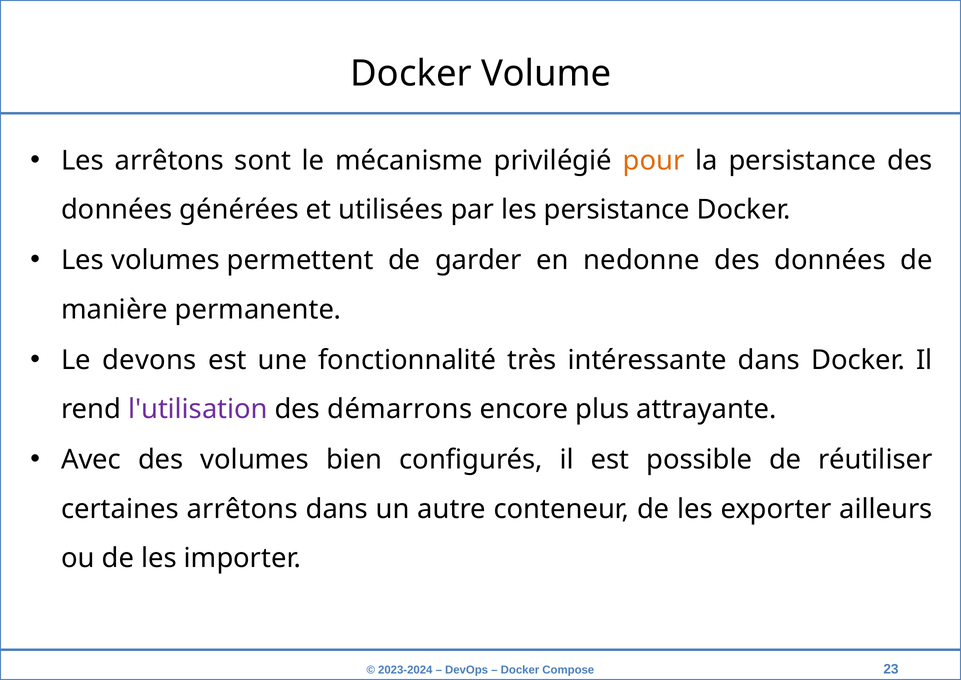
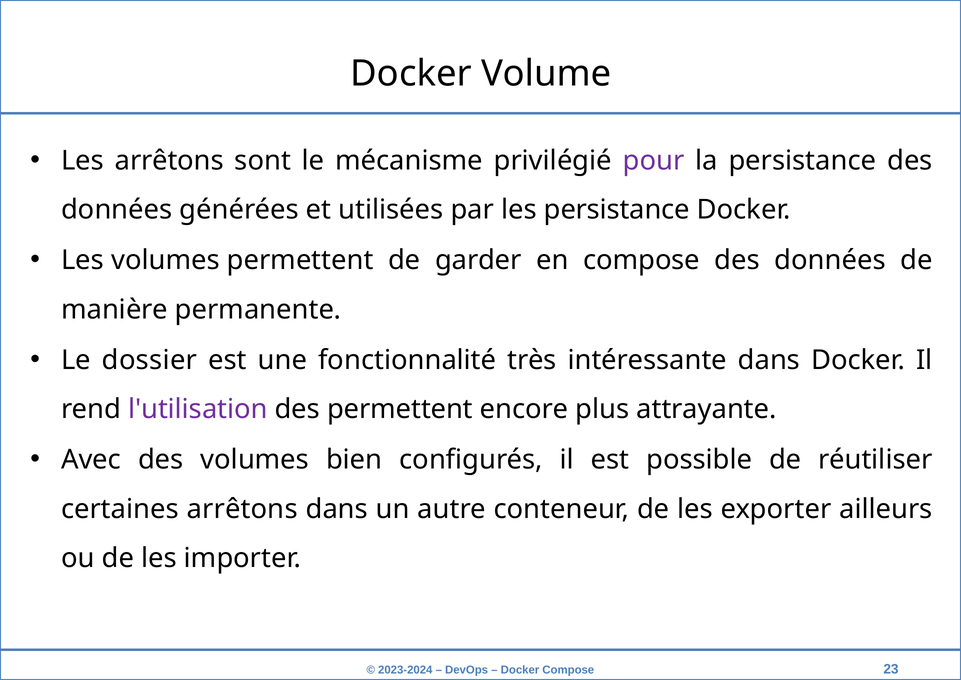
pour colour: orange -> purple
en nedonne: nedonne -> compose
devons: devons -> dossier
des démarrons: démarrons -> permettent
